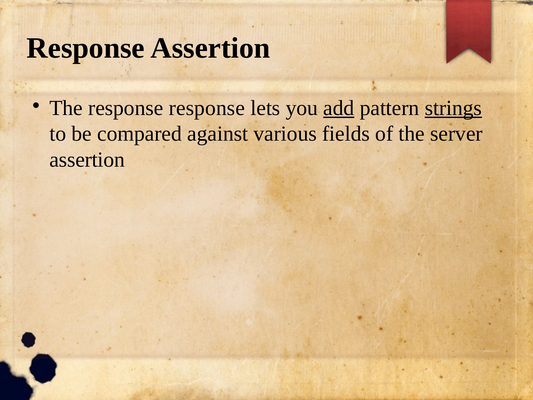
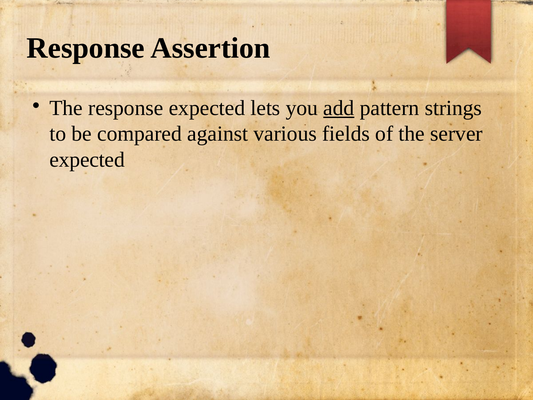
response response: response -> expected
strings underline: present -> none
assertion at (87, 160): assertion -> expected
